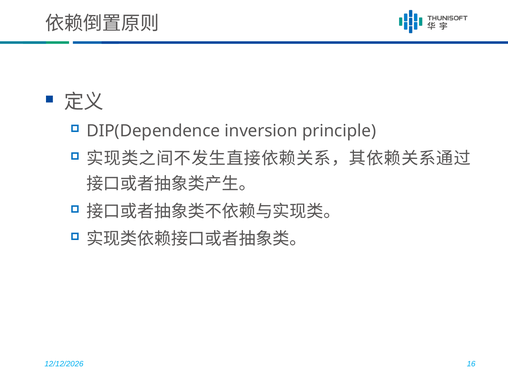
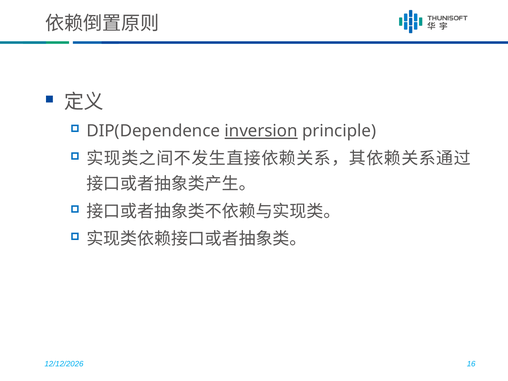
inversion underline: none -> present
